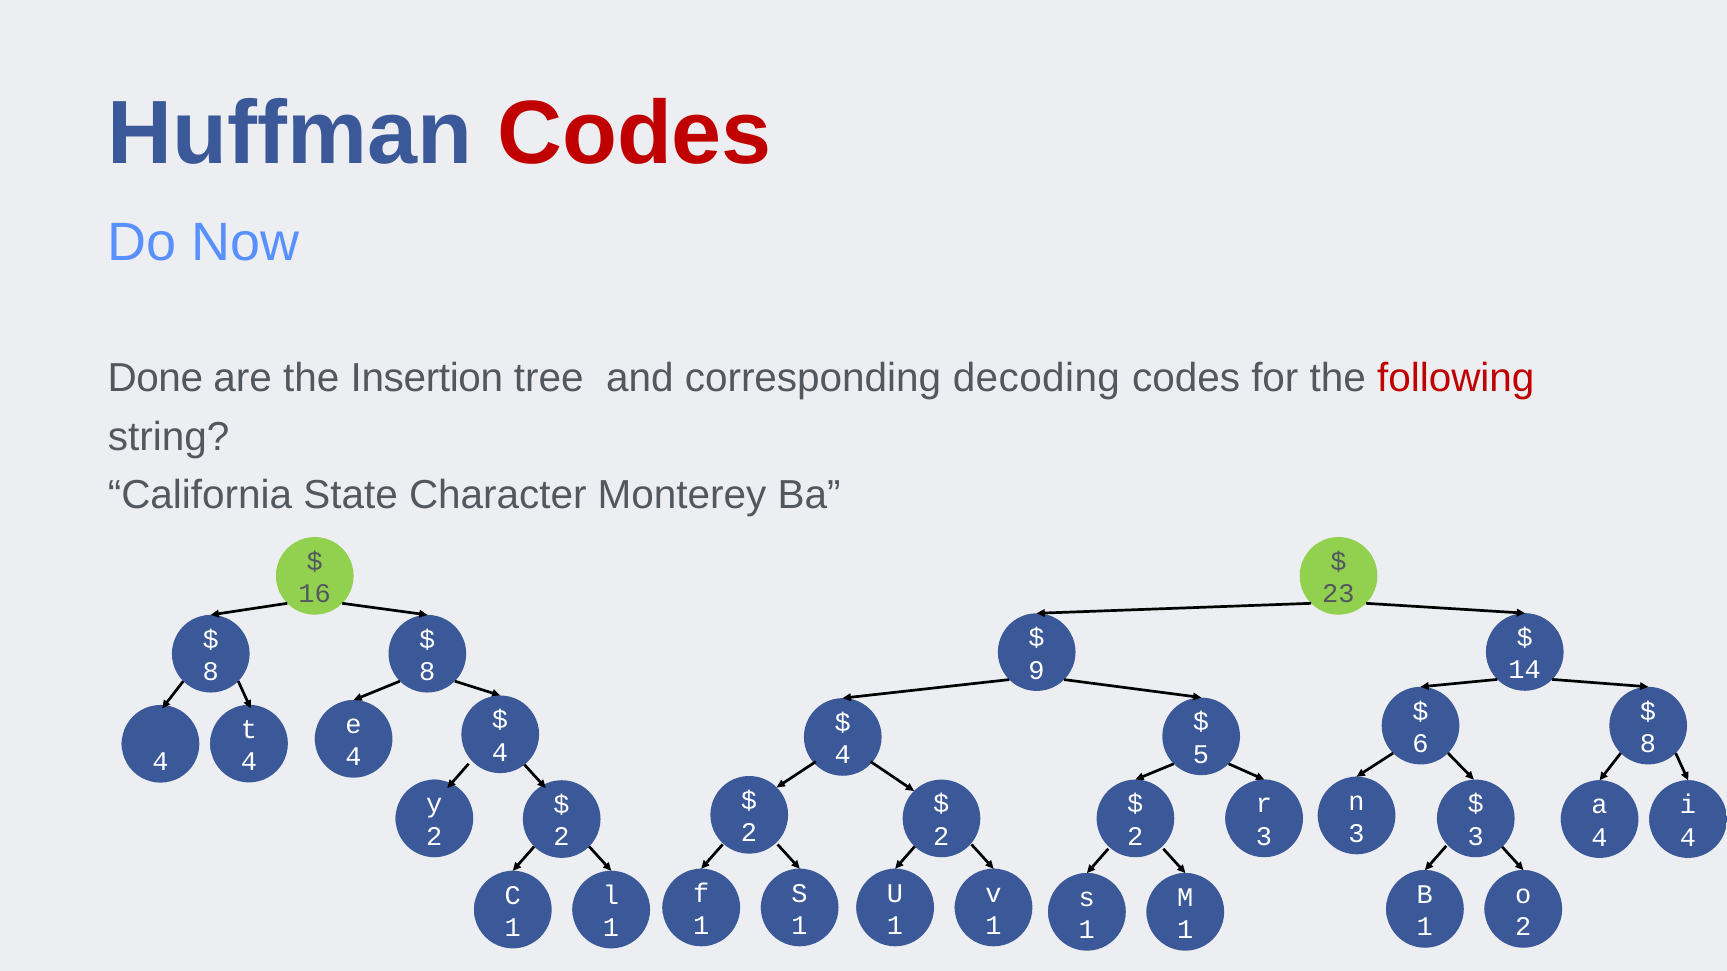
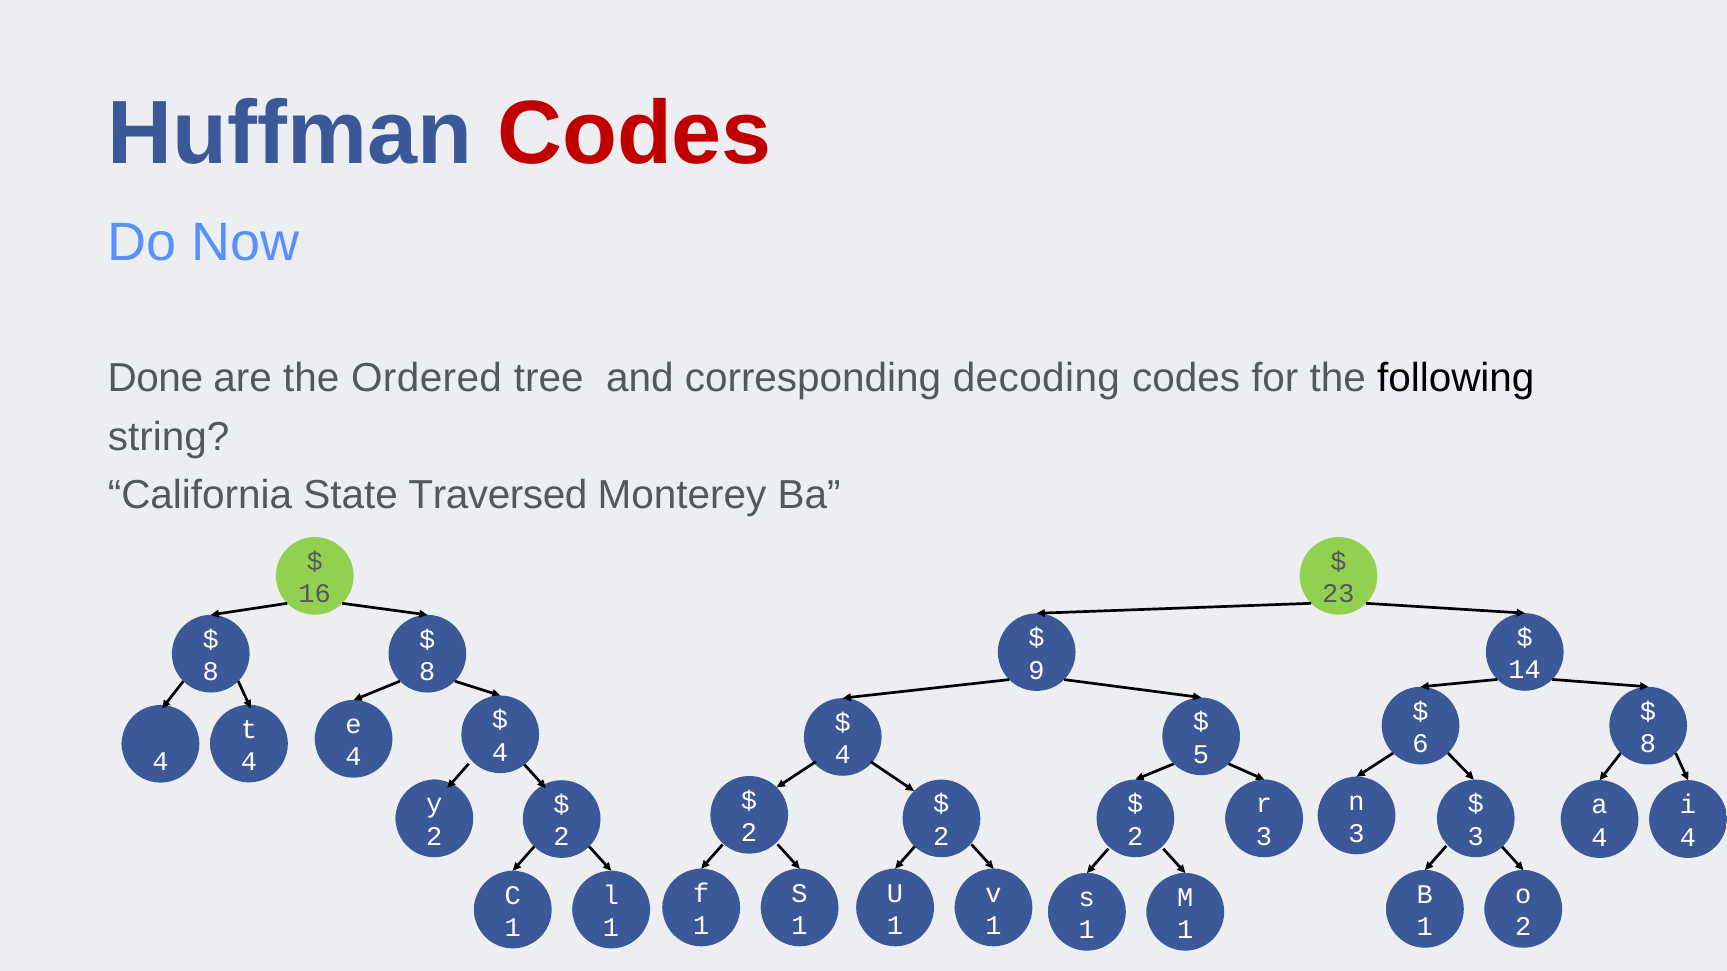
Insertion: Insertion -> Ordered
following colour: red -> black
Character: Character -> Traversed
